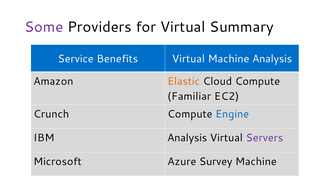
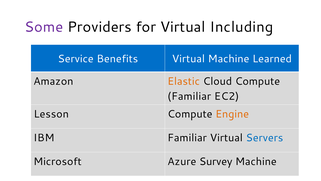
Summary: Summary -> Including
Machine Analysis: Analysis -> Learned
Crunch: Crunch -> Lesson
Engine colour: blue -> orange
IBM Analysis: Analysis -> Familiar
Servers colour: purple -> blue
